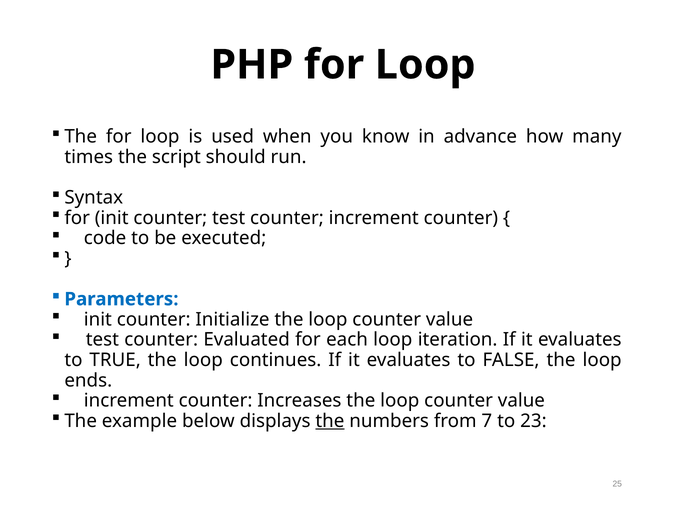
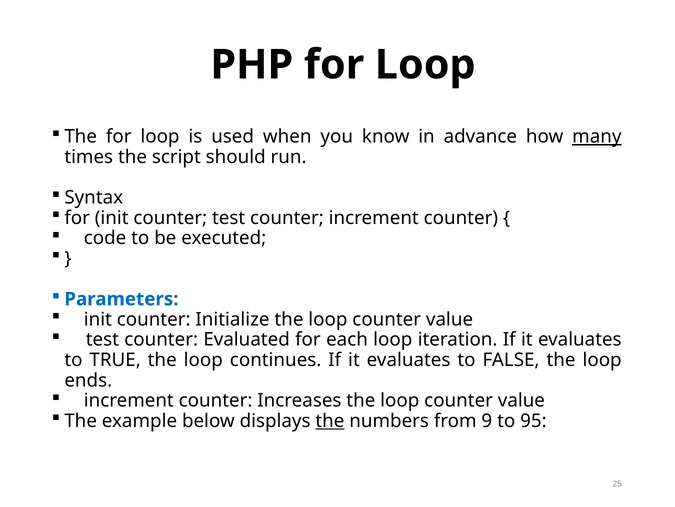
many underline: none -> present
7: 7 -> 9
23: 23 -> 95
